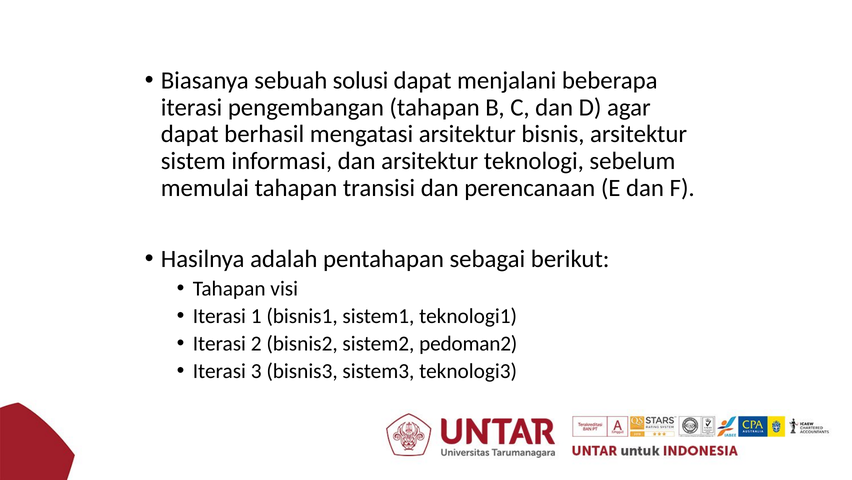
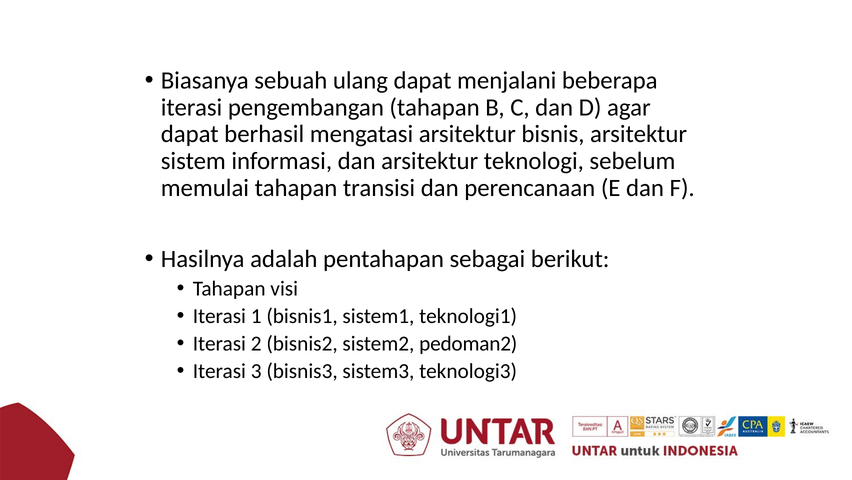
solusi: solusi -> ulang
